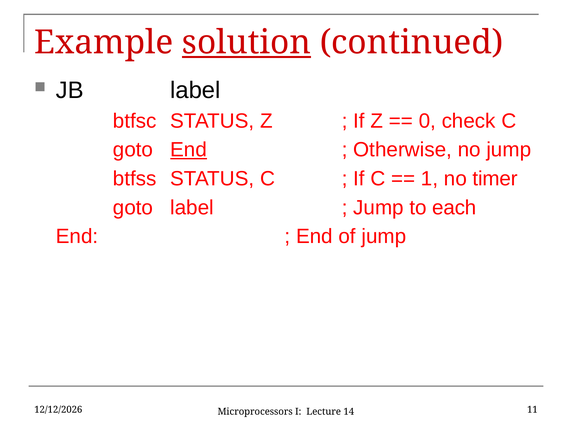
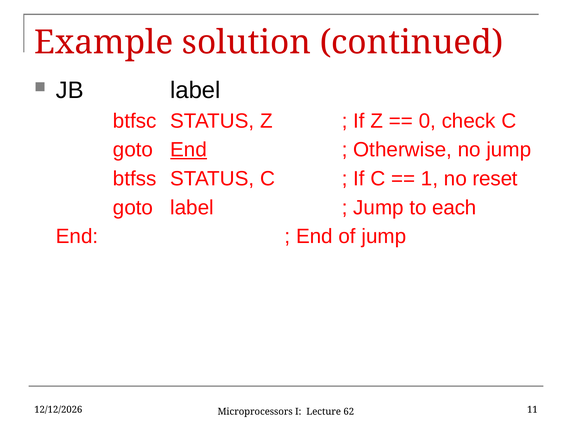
solution underline: present -> none
timer: timer -> reset
14: 14 -> 62
